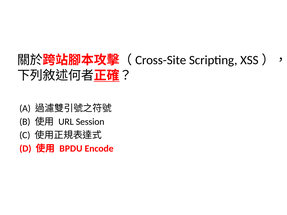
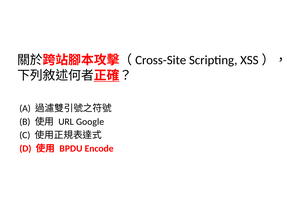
Session: Session -> Google
